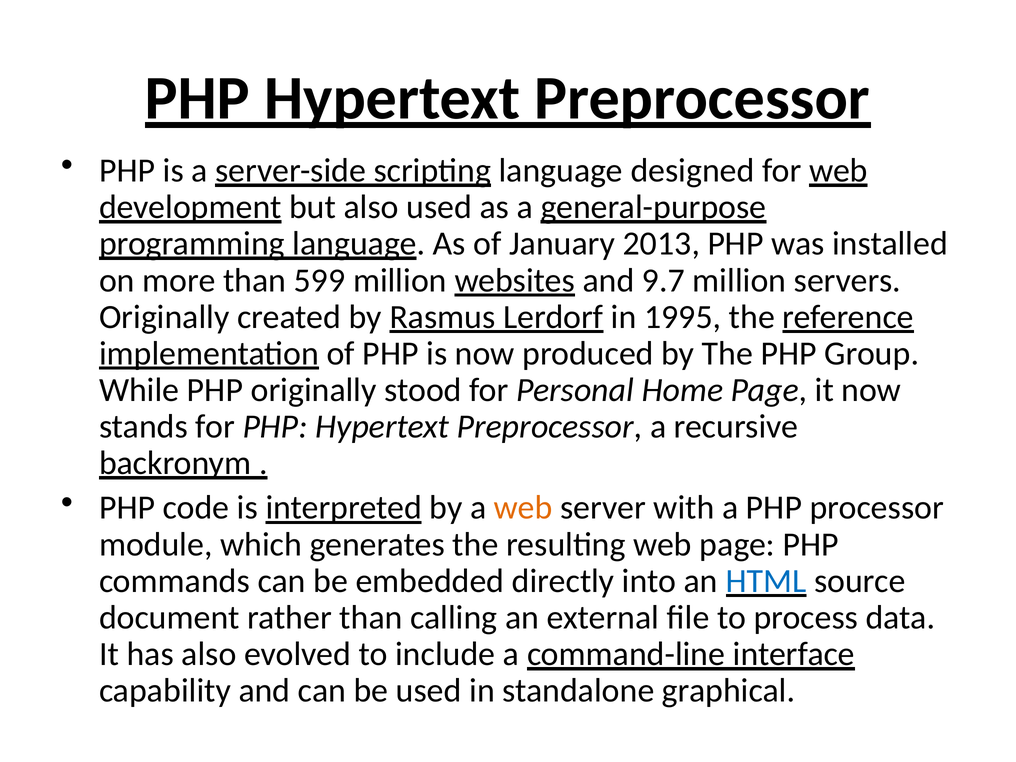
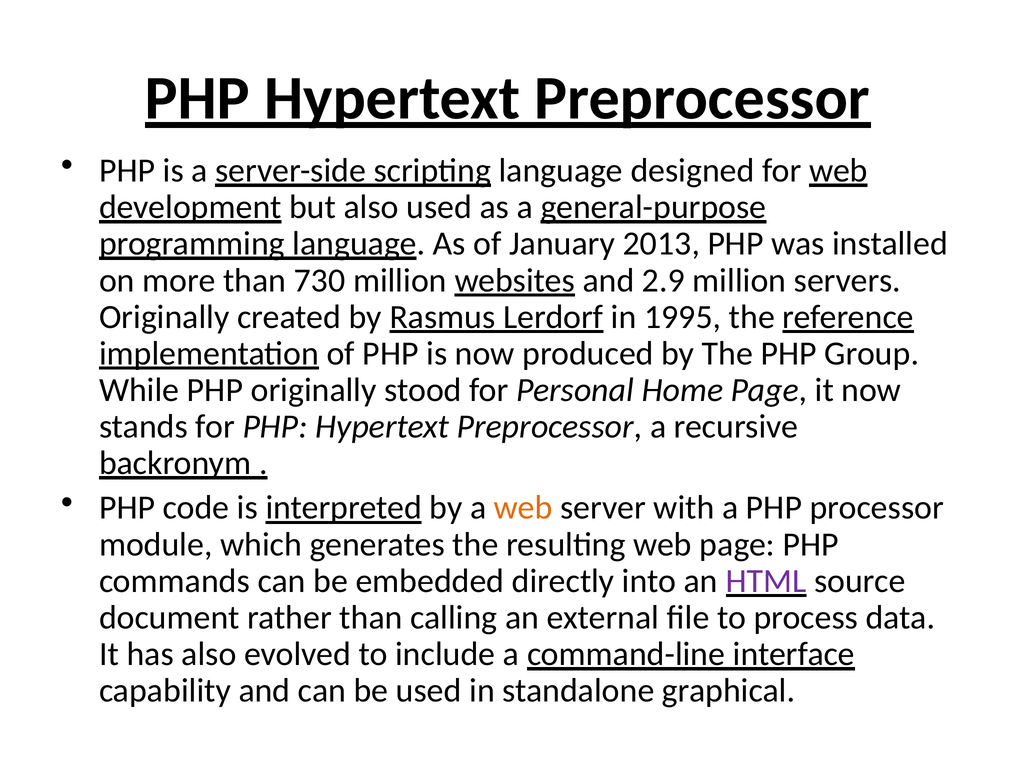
599: 599 -> 730
9.7: 9.7 -> 2.9
HTML colour: blue -> purple
